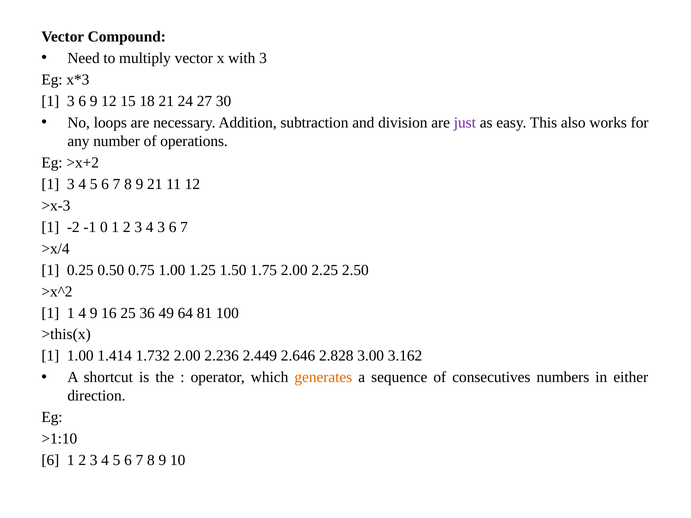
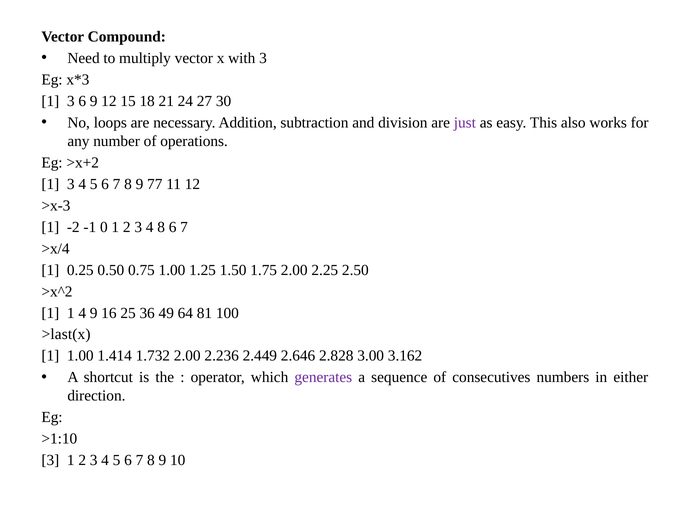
9 21: 21 -> 77
4 3: 3 -> 8
>this(x: >this(x -> >last(x
generates colour: orange -> purple
6 at (50, 460): 6 -> 3
